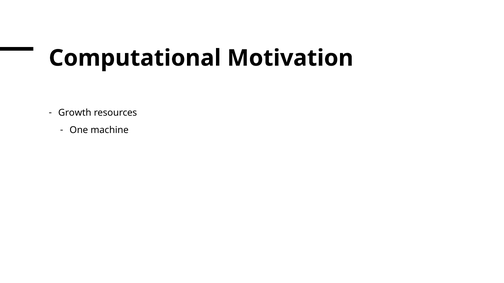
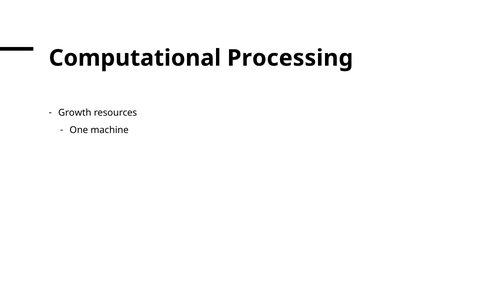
Motivation: Motivation -> Processing
